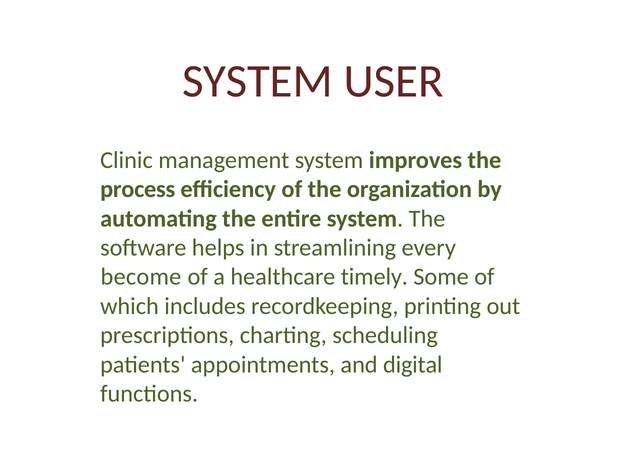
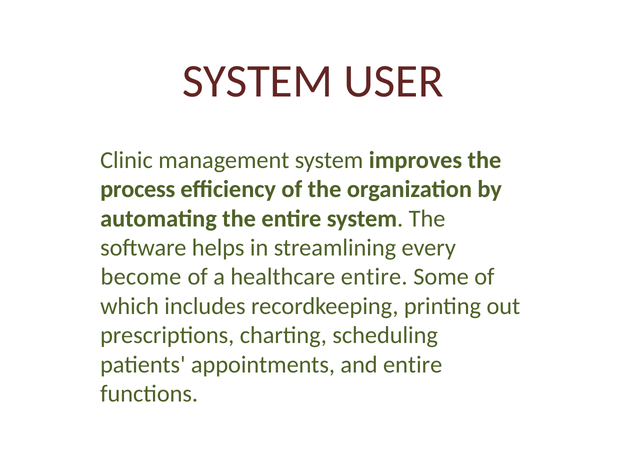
healthcare timely: timely -> entire
and digital: digital -> entire
